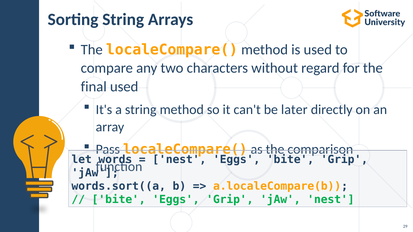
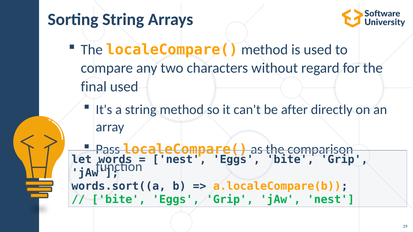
later: later -> after
